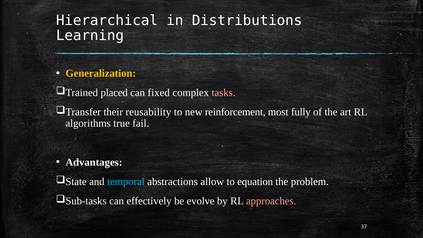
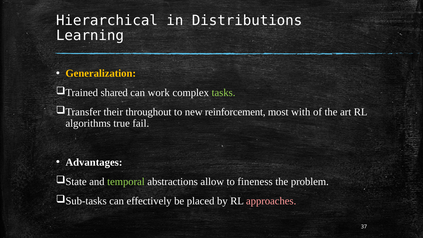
placed: placed -> shared
fixed: fixed -> work
tasks colour: pink -> light green
reusability: reusability -> throughout
fully: fully -> with
temporal colour: light blue -> light green
equation: equation -> fineness
evolve: evolve -> placed
